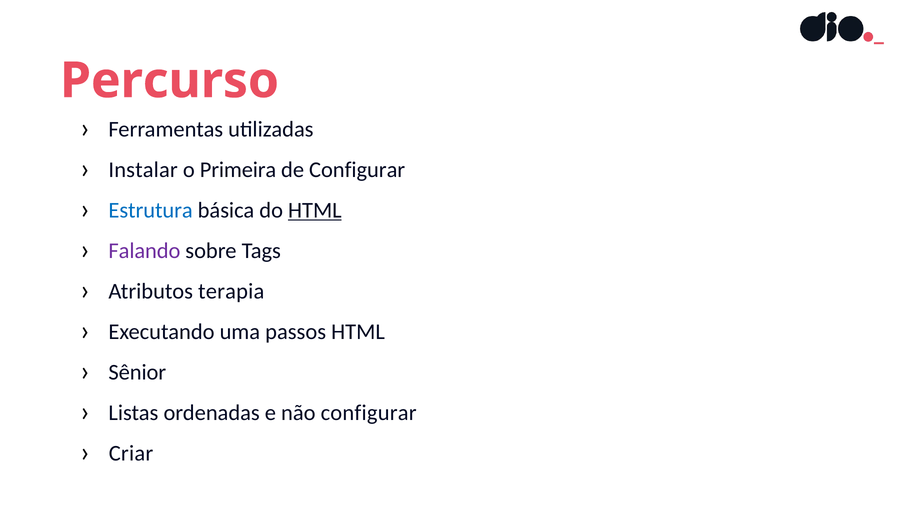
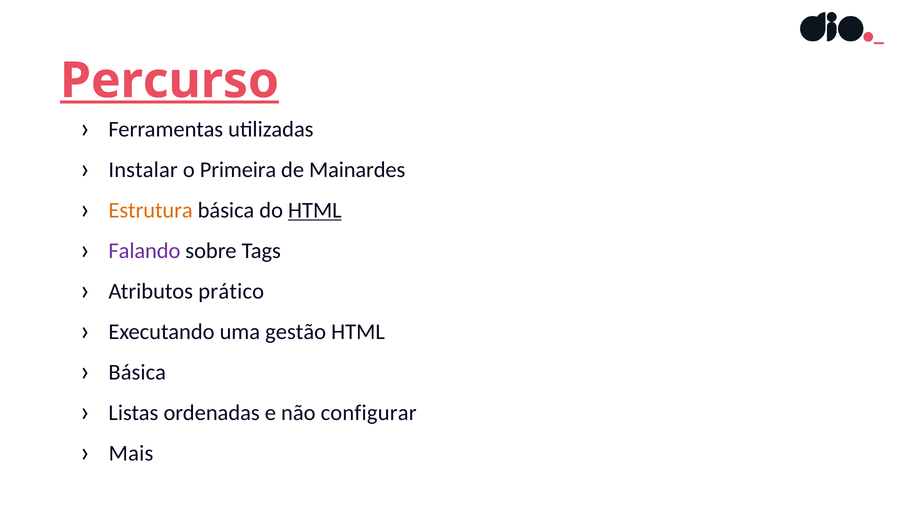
Percurso underline: none -> present
de Configurar: Configurar -> Mainardes
Estrutura colour: blue -> orange
terapia: terapia -> prático
passos: passos -> gestão
Sênior at (137, 372): Sênior -> Básica
Criar: Criar -> Mais
